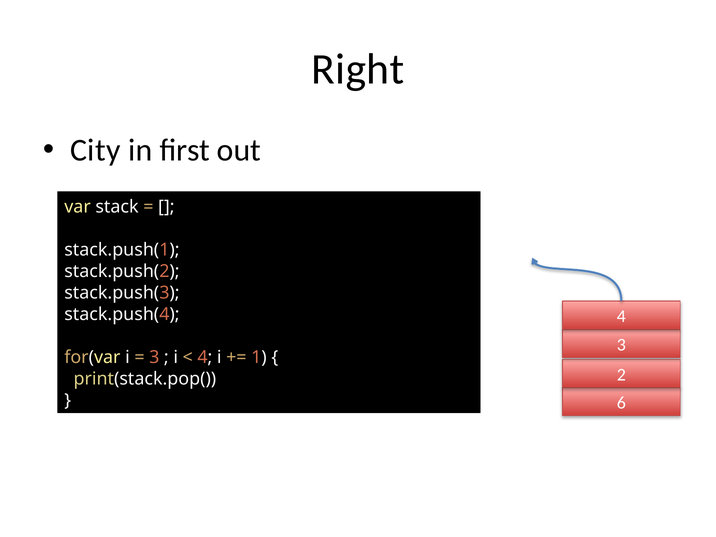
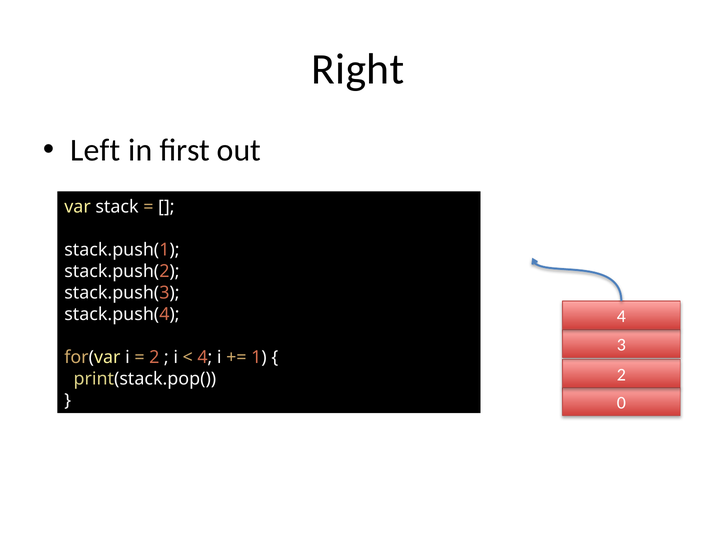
City: City -> Left
3 at (154, 357): 3 -> 2
6: 6 -> 0
